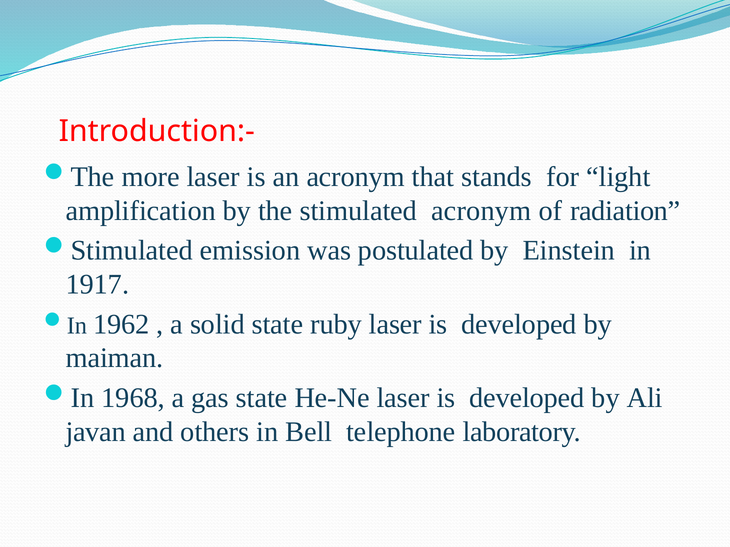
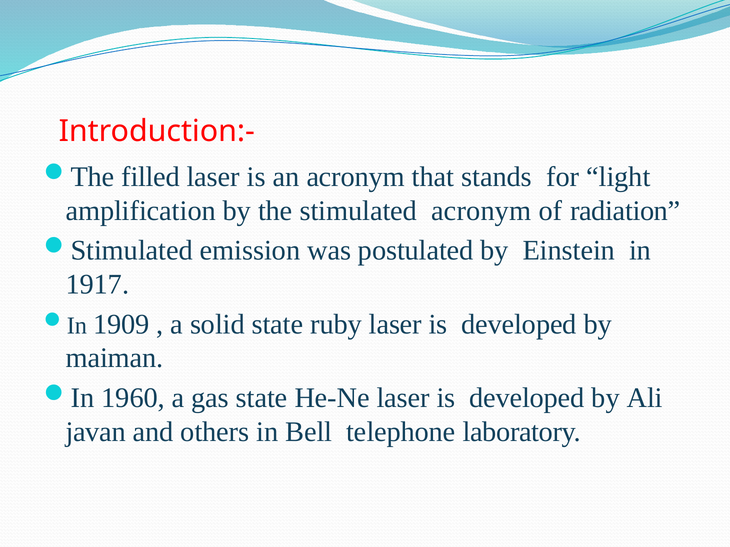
more: more -> filled
1962: 1962 -> 1909
1968: 1968 -> 1960
